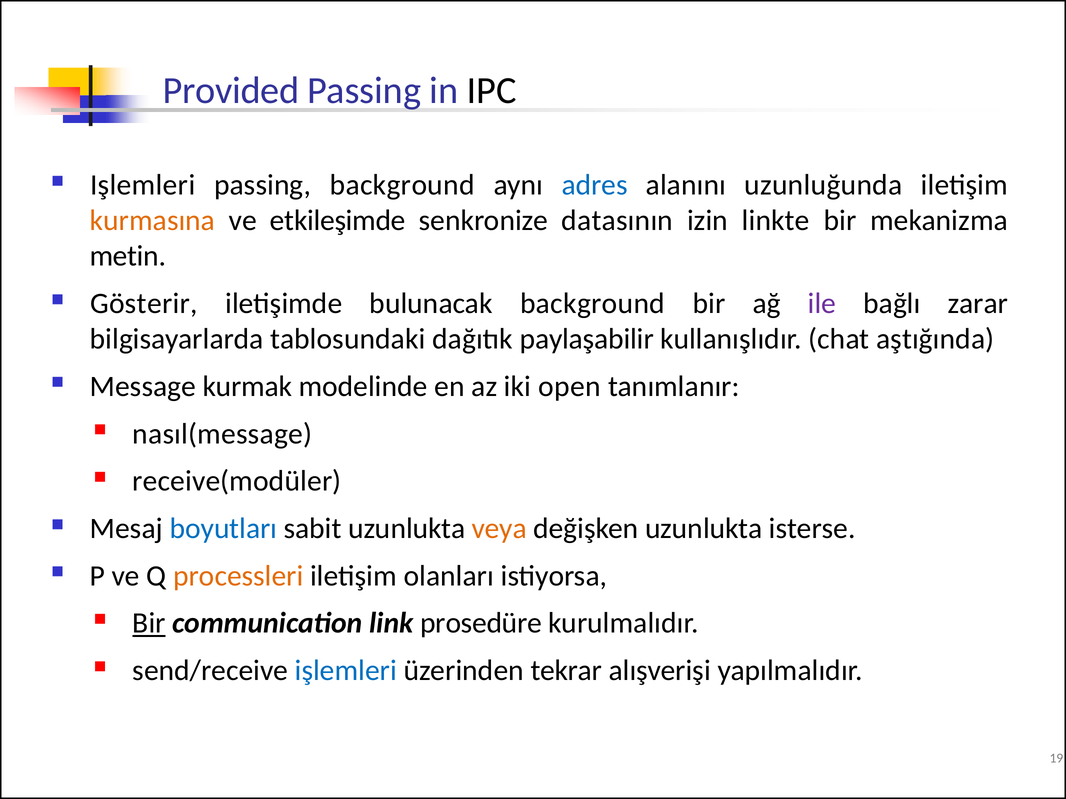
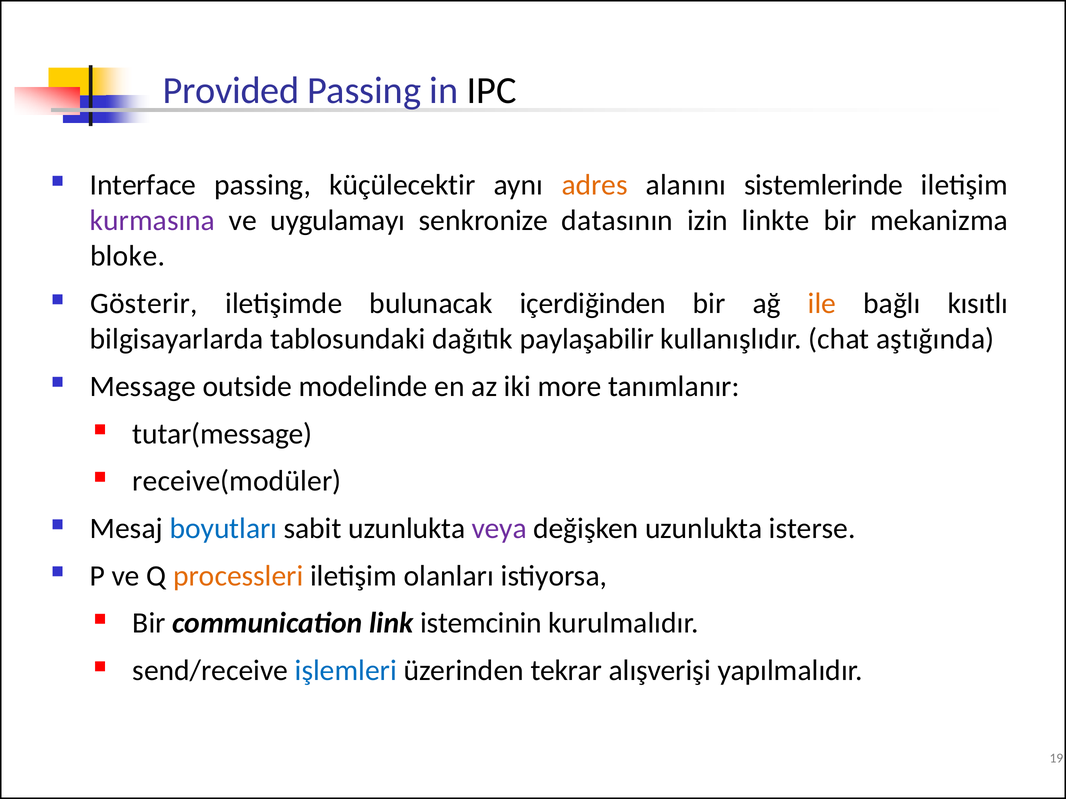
Işlemleri at (143, 185): Işlemleri -> Interface
passing background: background -> küçülecektir
adres colour: blue -> orange
uzunluğunda: uzunluğunda -> sistemlerinde
kurmasına colour: orange -> purple
etkileşimde: etkileşimde -> uygulamayı
metin: metin -> bloke
bulunacak background: background -> içerdiğinden
ile colour: purple -> orange
zarar: zarar -> kısıtlı
kurmak: kurmak -> outside
open: open -> more
nasıl(message: nasıl(message -> tutar(message
veya colour: orange -> purple
Bir at (149, 624) underline: present -> none
prosedüre: prosedüre -> istemcinin
